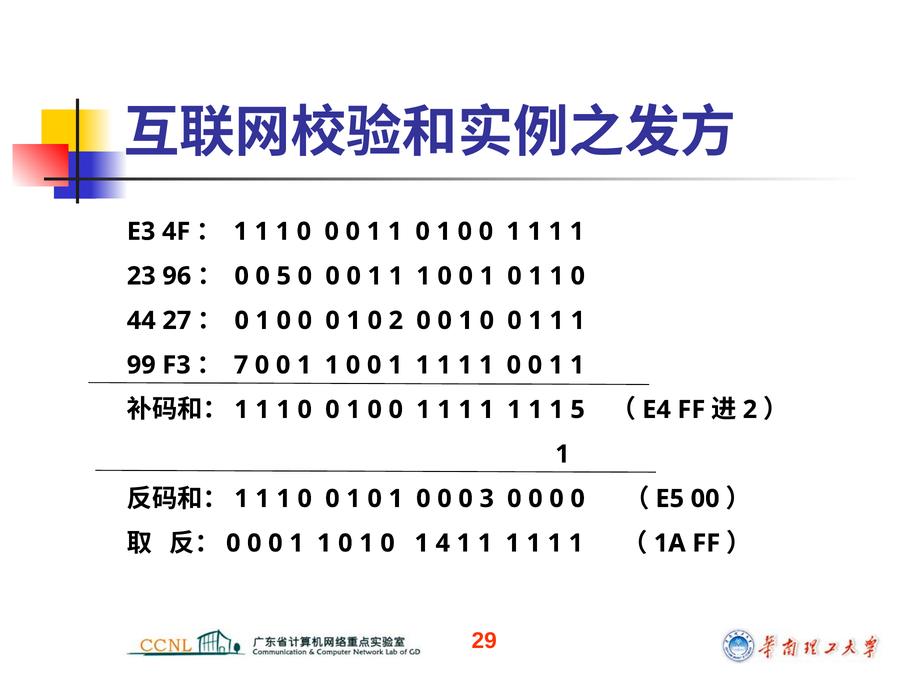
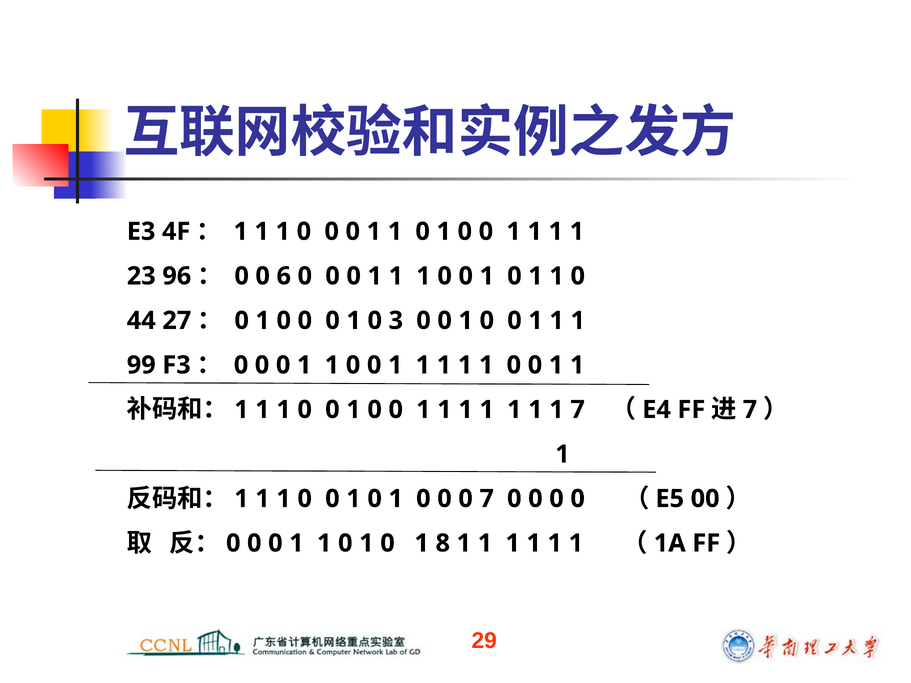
0 5: 5 -> 6
0 2: 2 -> 3
7 at (241, 365): 7 -> 0
1 5: 5 -> 7
2 at (750, 410): 2 -> 7
0 3: 3 -> 7
4: 4 -> 8
